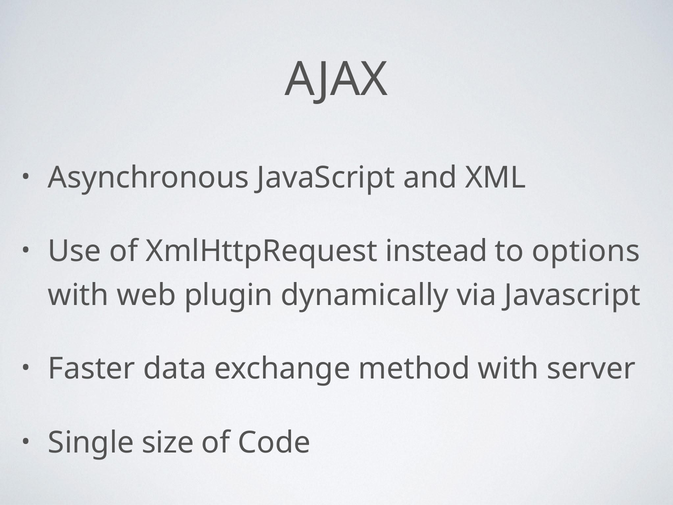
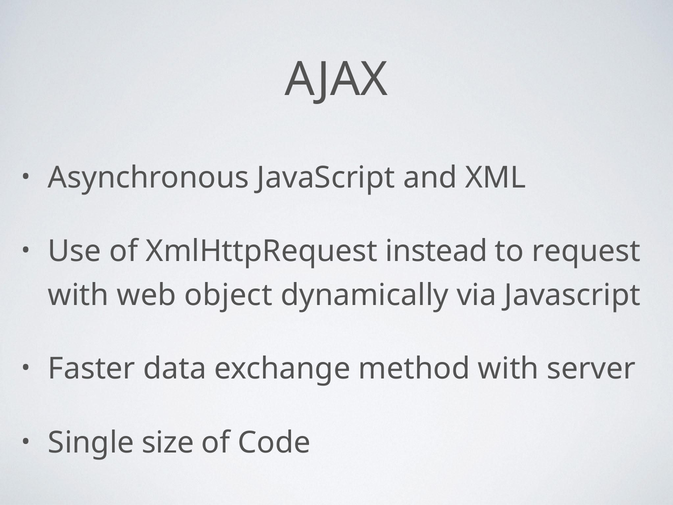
options: options -> request
plugin: plugin -> object
